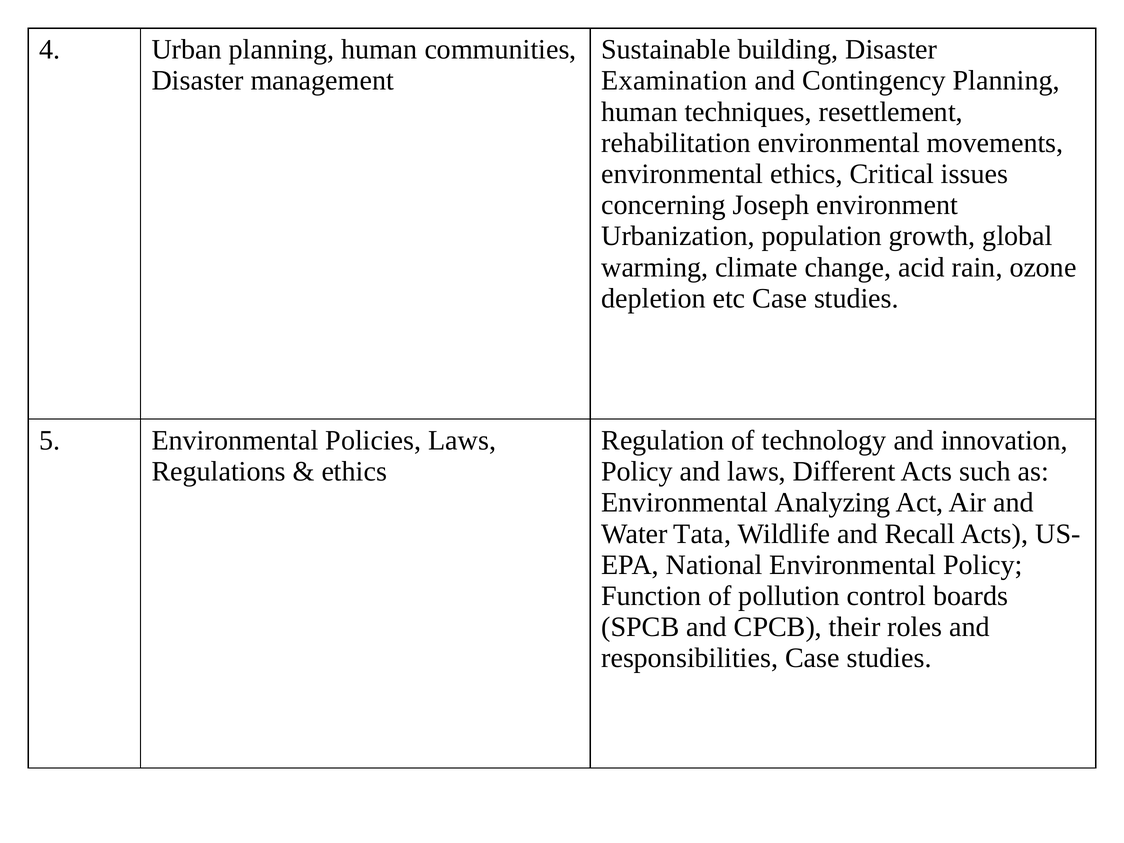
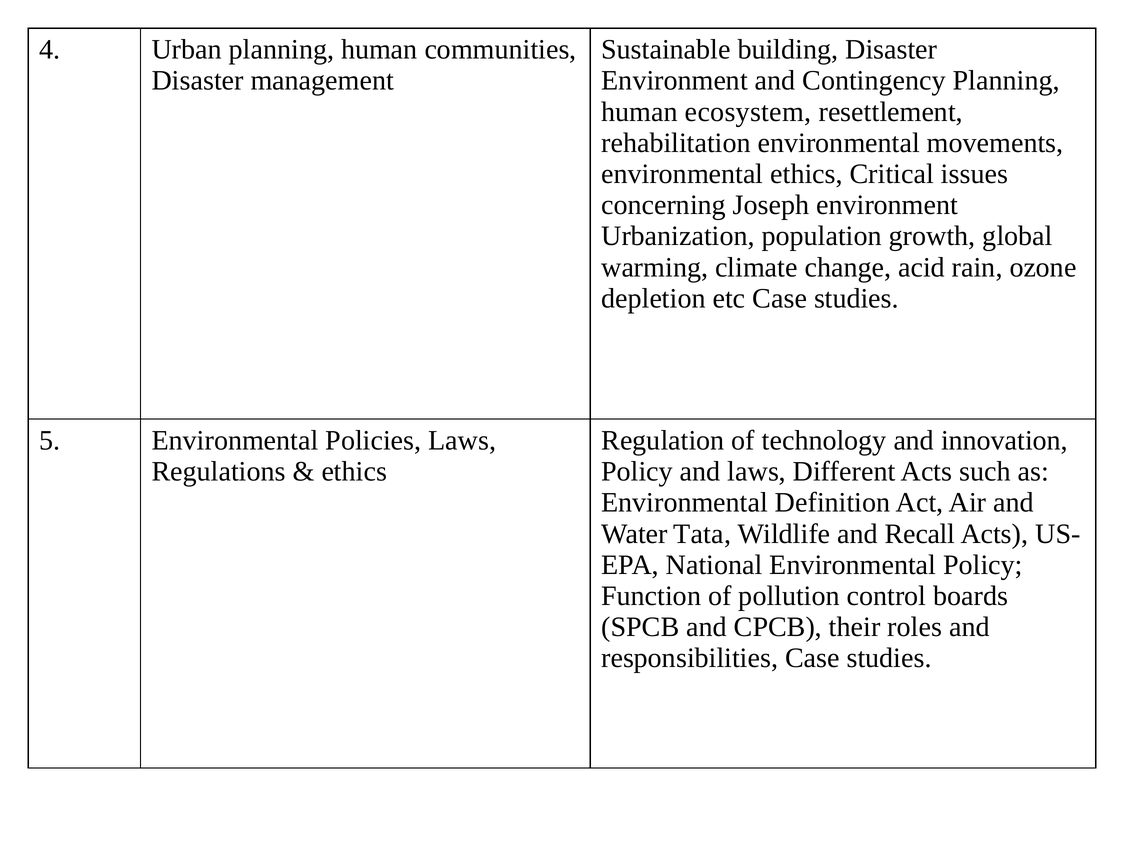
Examination at (674, 81): Examination -> Environment
techniques: techniques -> ecosystem
Analyzing: Analyzing -> Definition
